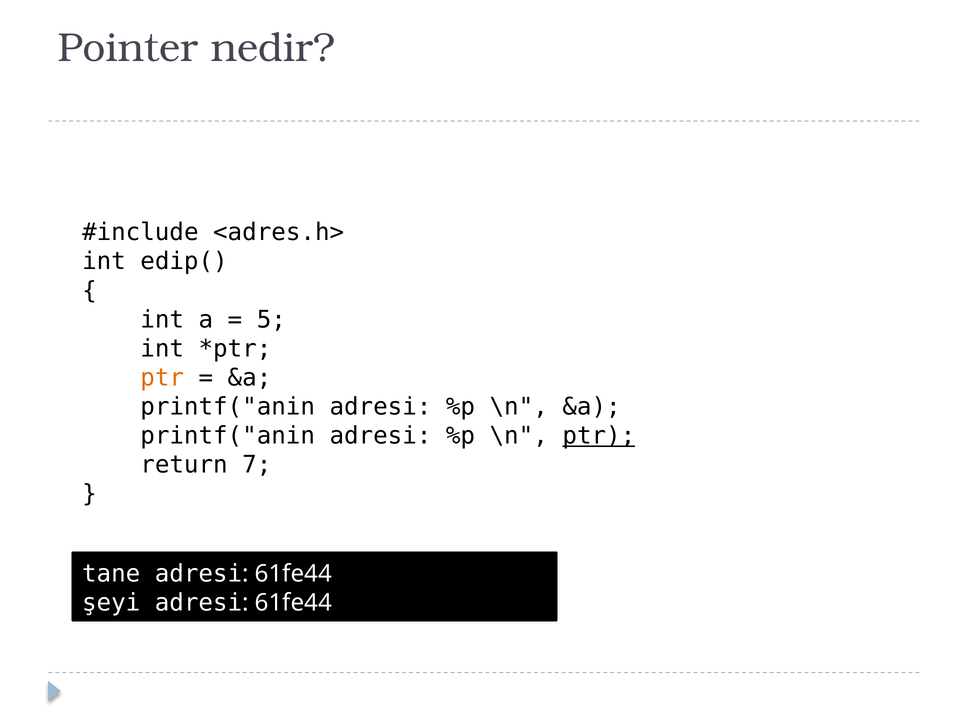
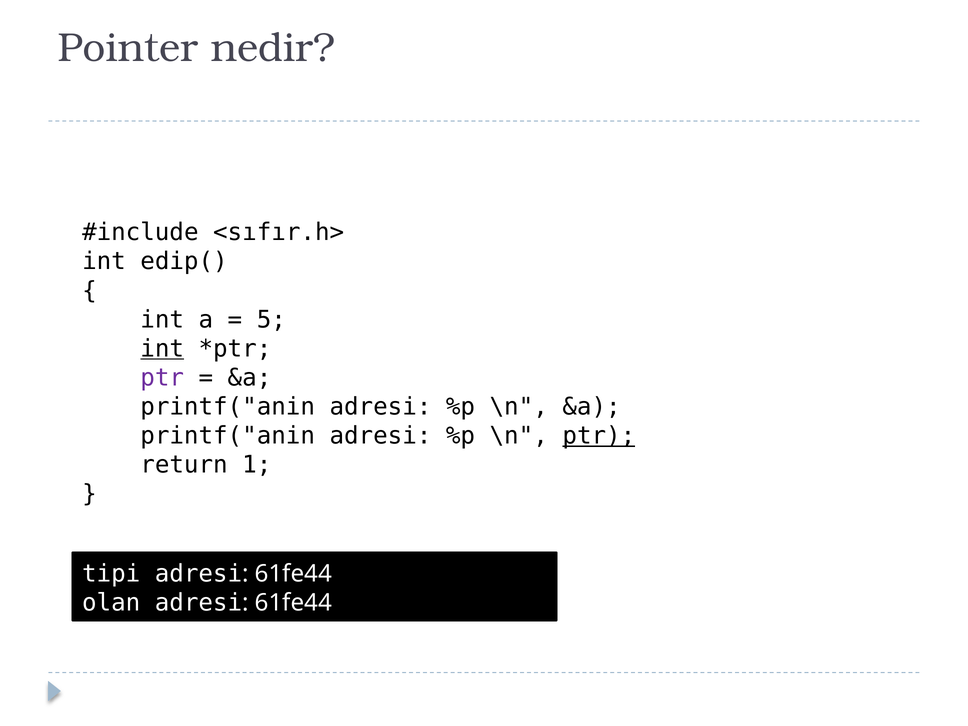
<adres.h>: <adres.h> -> <sıfır.h>
int at (162, 349) underline: none -> present
ptr at (162, 378) colour: orange -> purple
7: 7 -> 1
tane: tane -> tipi
şeyi: şeyi -> olan
